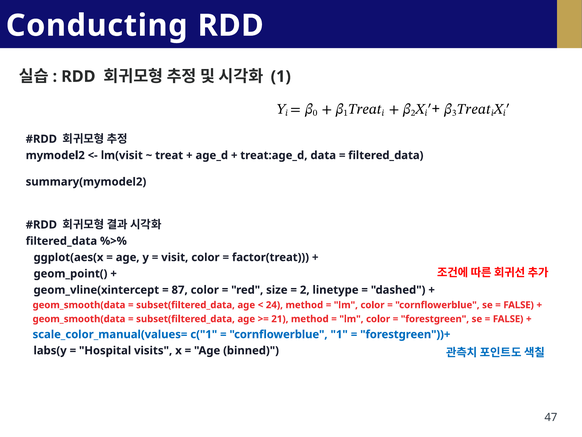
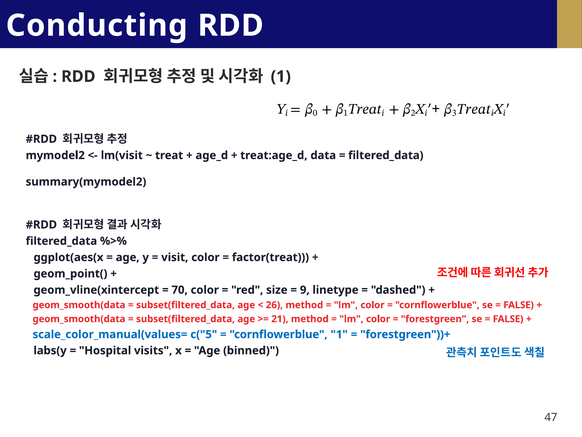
87: 87 -> 70
2: 2 -> 9
24: 24 -> 26
c("1: c("1 -> c("5
